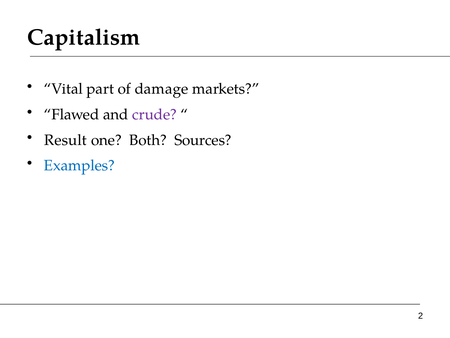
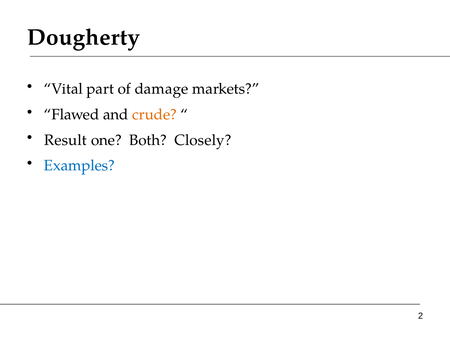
Capitalism: Capitalism -> Dougherty
crude colour: purple -> orange
Sources: Sources -> Closely
